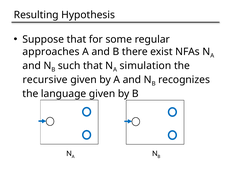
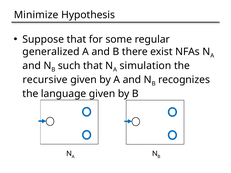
Resulting: Resulting -> Minimize
approaches: approaches -> generalized
